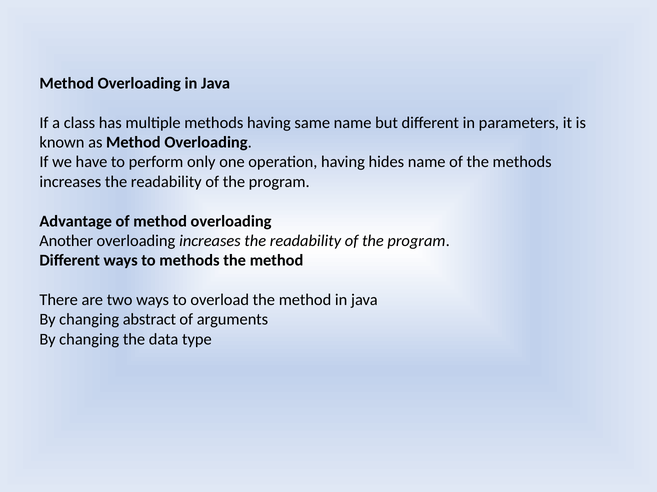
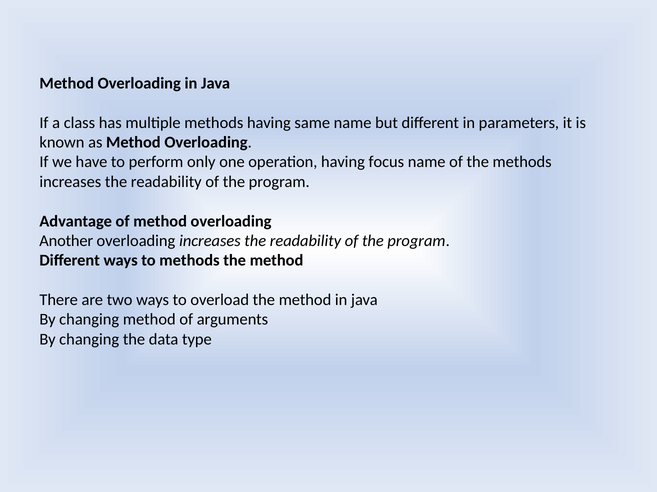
hides: hides -> focus
changing abstract: abstract -> method
